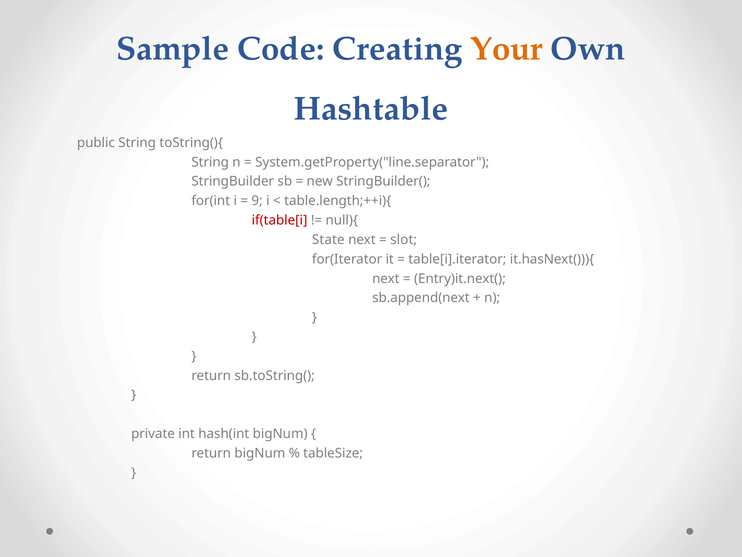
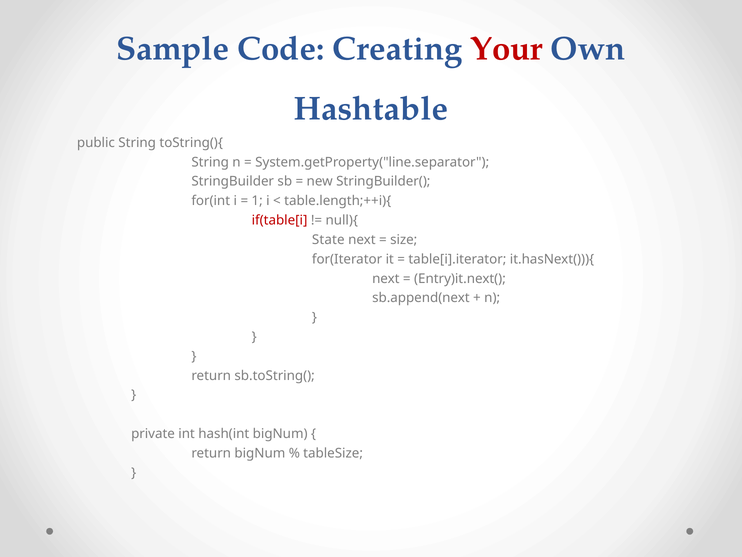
Your colour: orange -> red
9: 9 -> 1
slot: slot -> size
